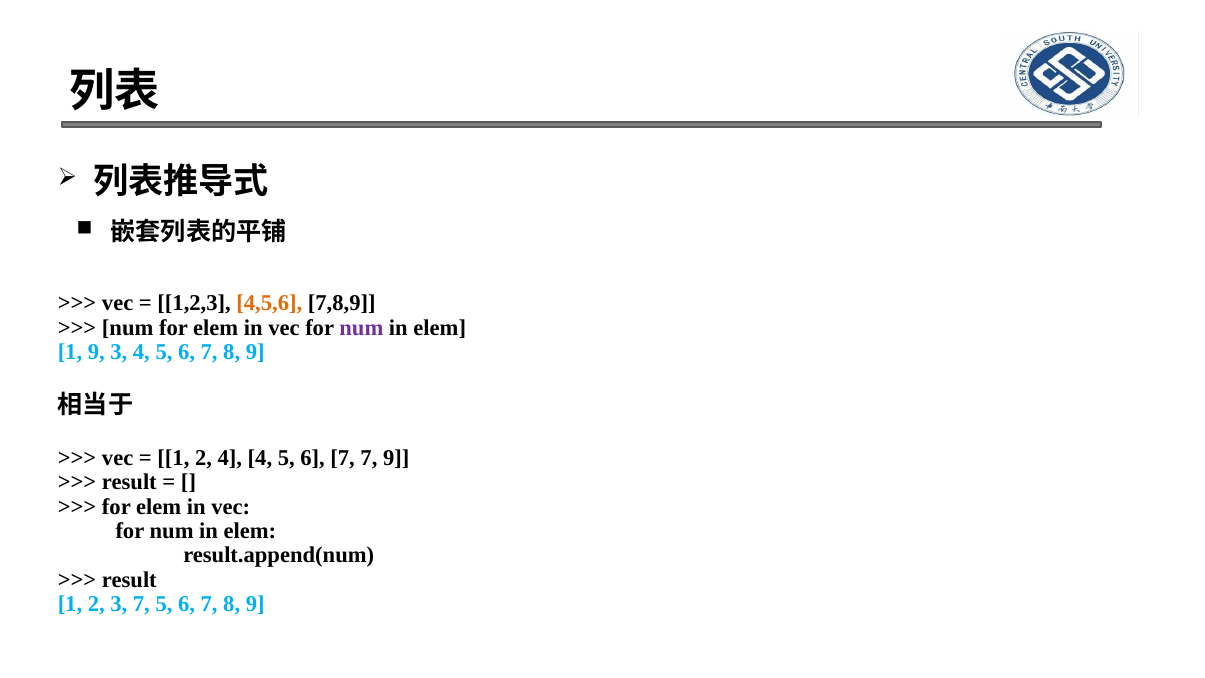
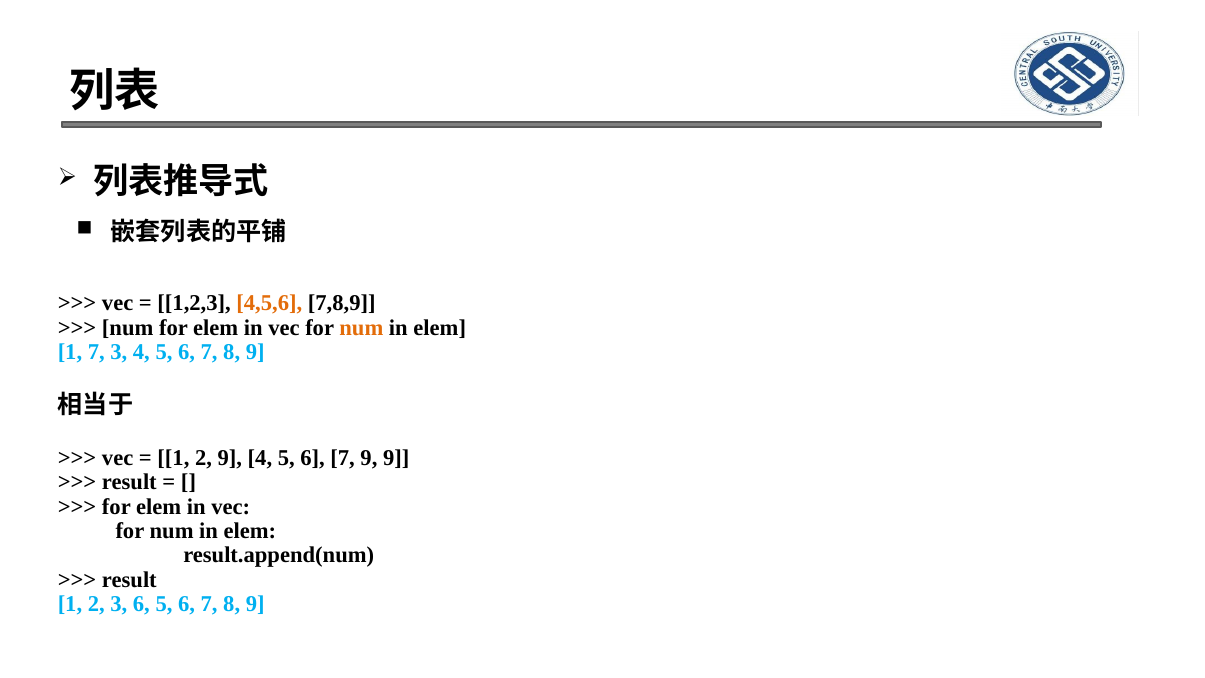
num at (361, 327) colour: purple -> orange
1 9: 9 -> 7
2 4: 4 -> 9
7 7: 7 -> 9
3 7: 7 -> 6
